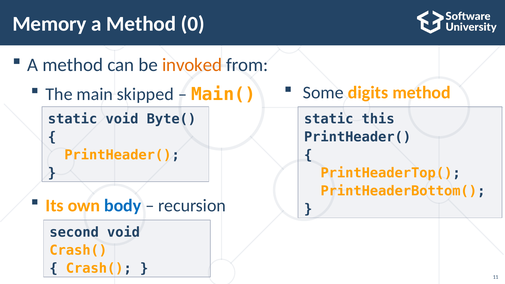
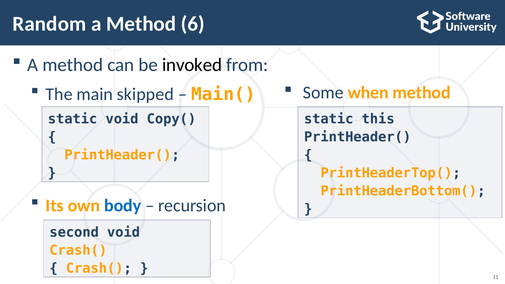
Memory: Memory -> Random
0: 0 -> 6
invoked colour: orange -> black
digits: digits -> when
Byte(: Byte( -> Copy(
